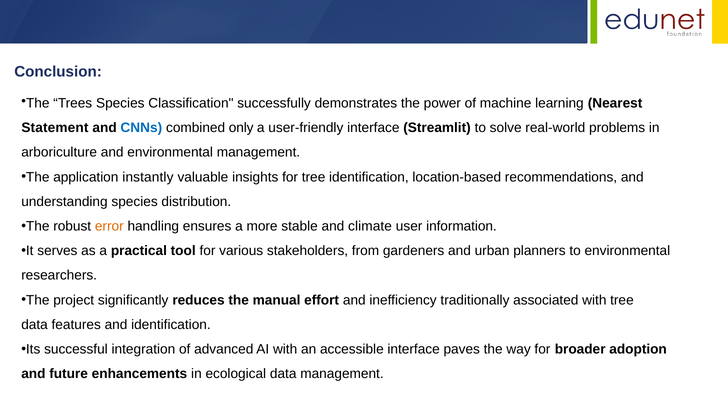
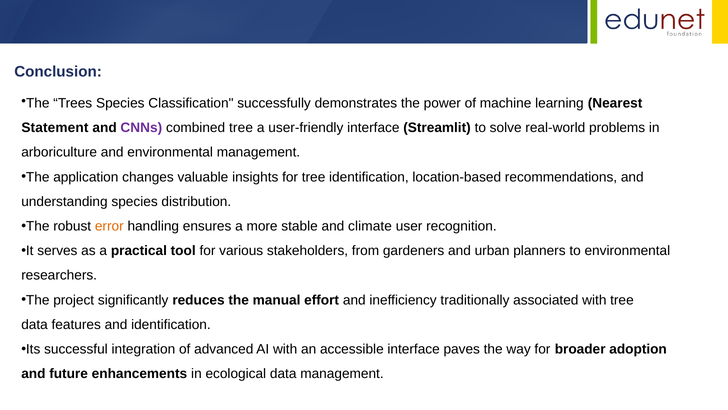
CNNs colour: blue -> purple
combined only: only -> tree
instantly: instantly -> changes
information: information -> recognition
